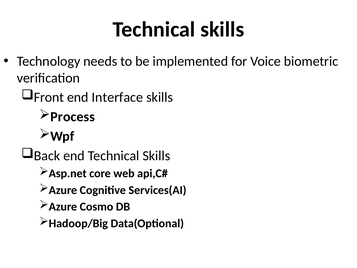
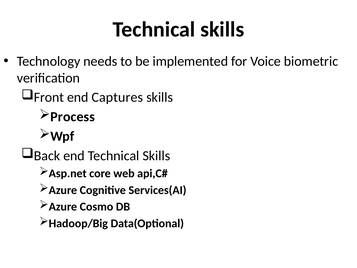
Interface: Interface -> Captures
